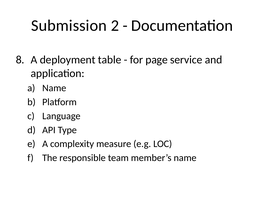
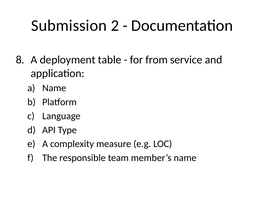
page: page -> from
